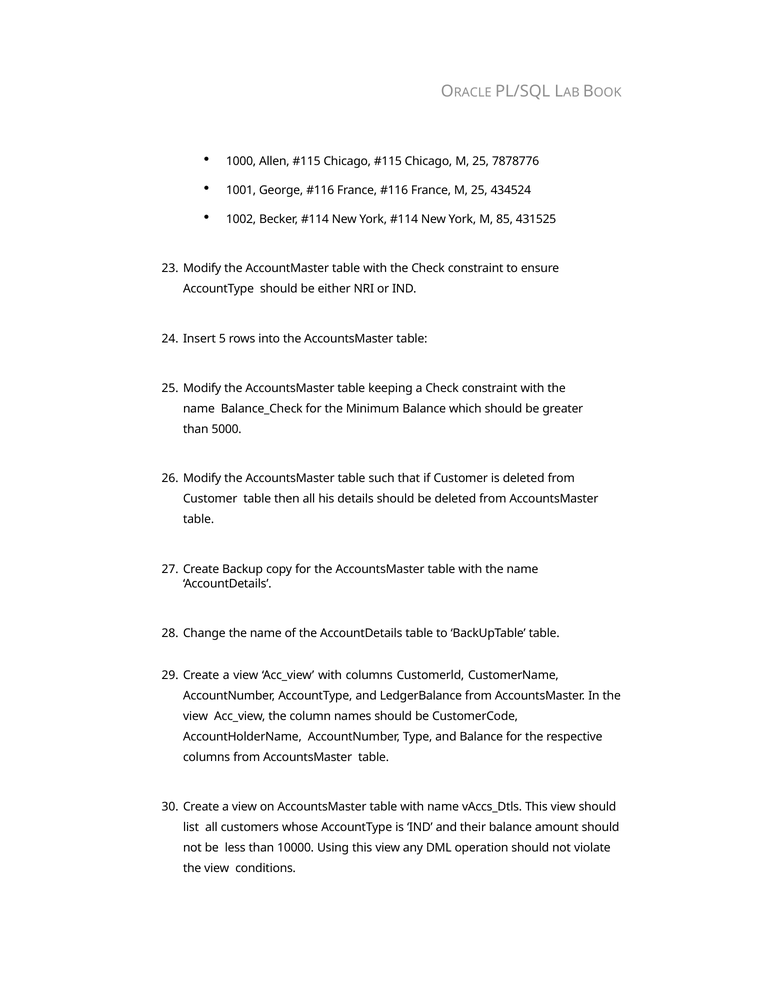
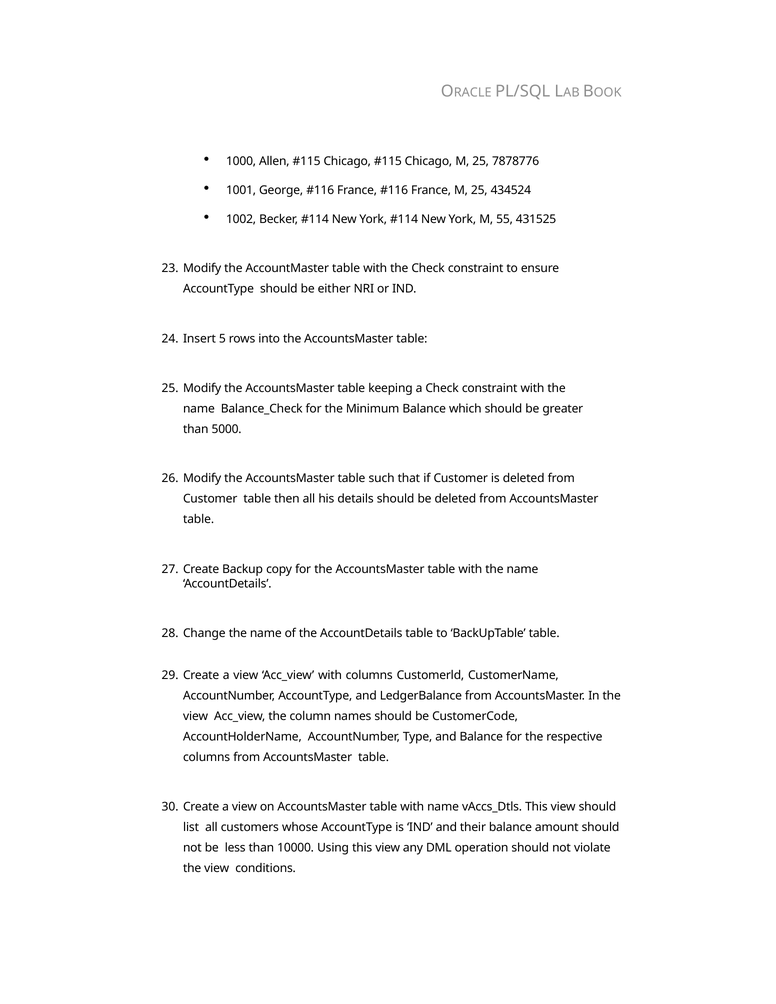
85: 85 -> 55
